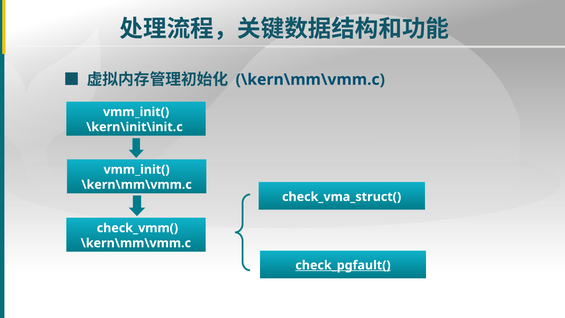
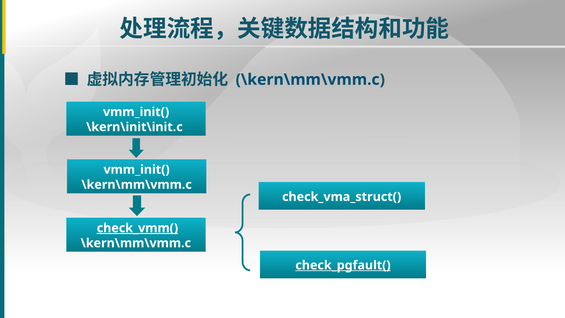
check_vmm( underline: none -> present
